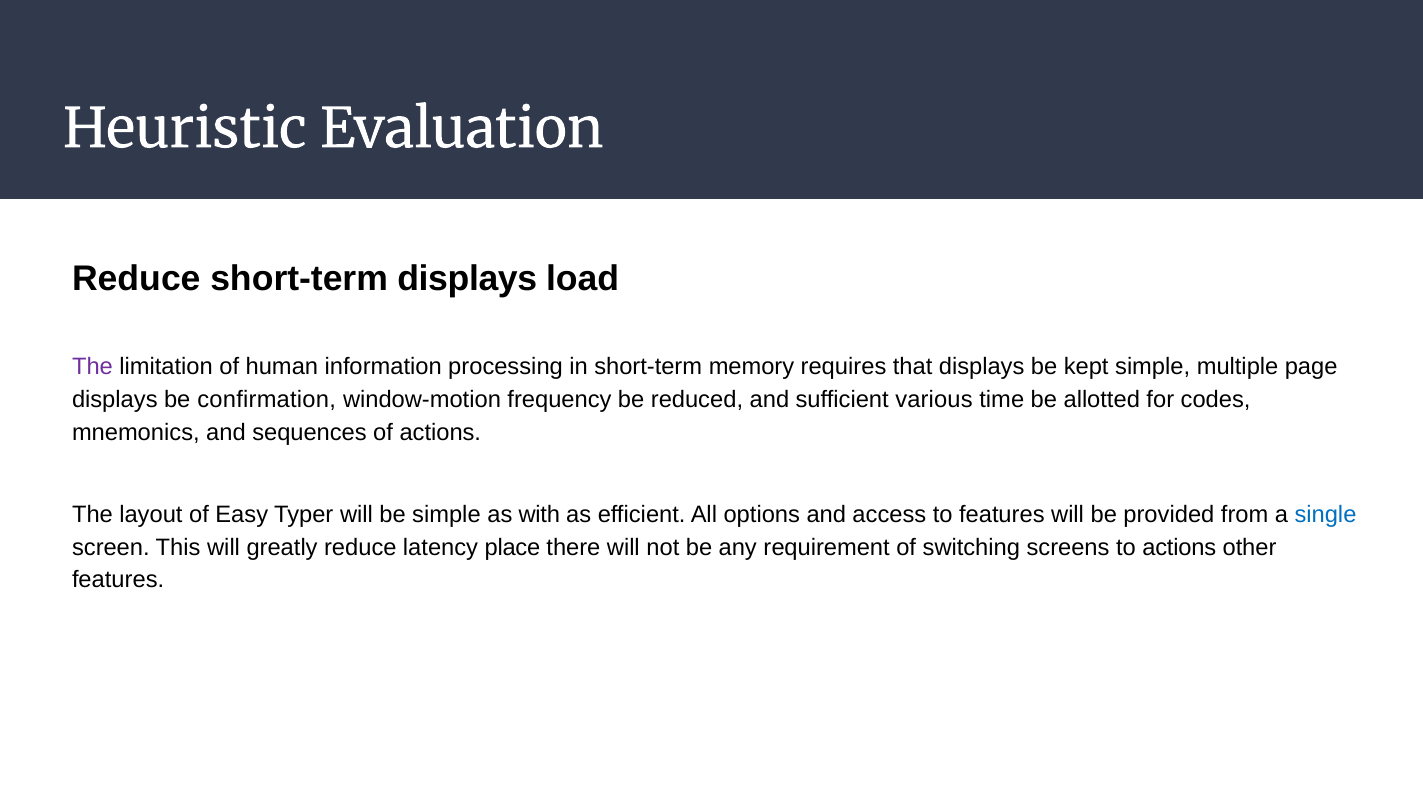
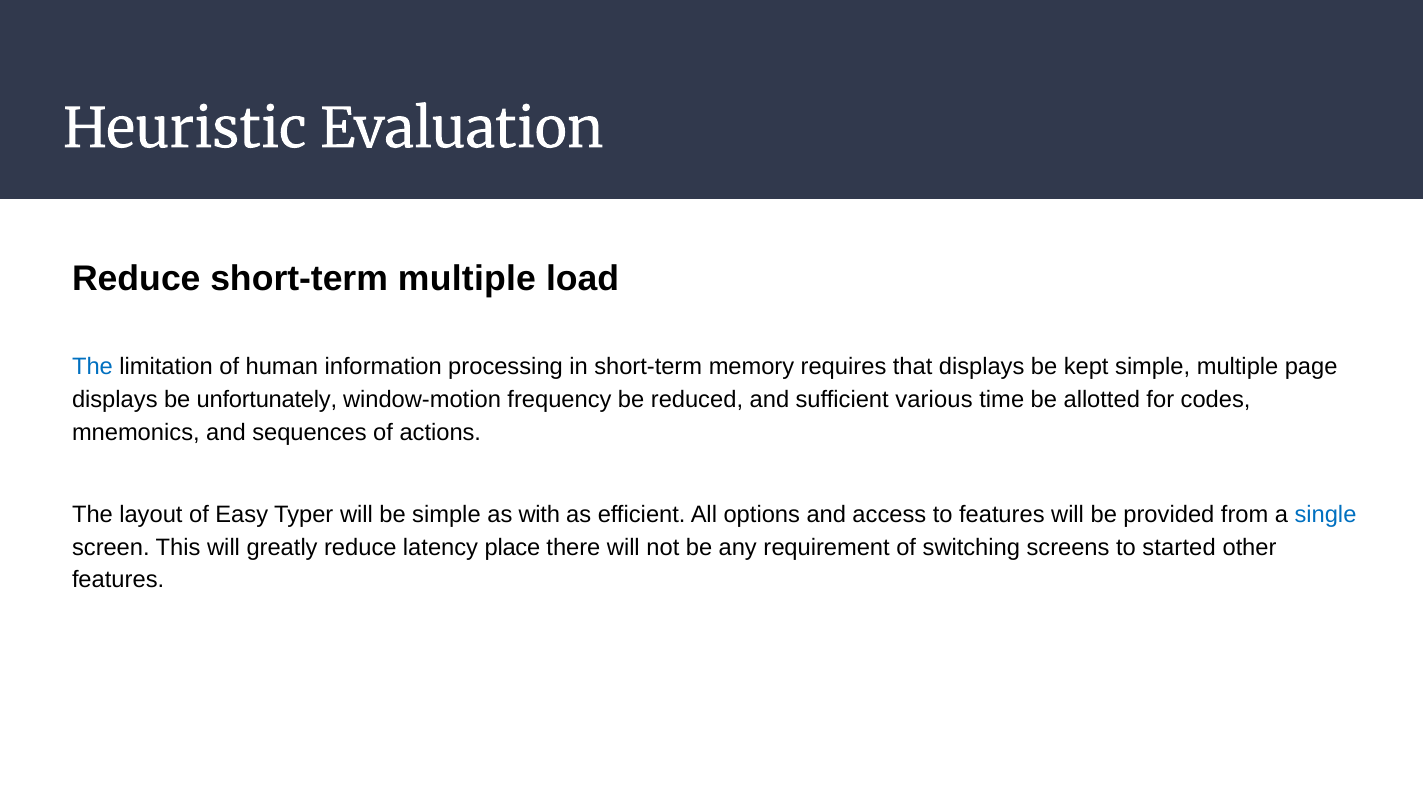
short-term displays: displays -> multiple
The at (92, 367) colour: purple -> blue
confirmation: confirmation -> unfortunately
to actions: actions -> started
